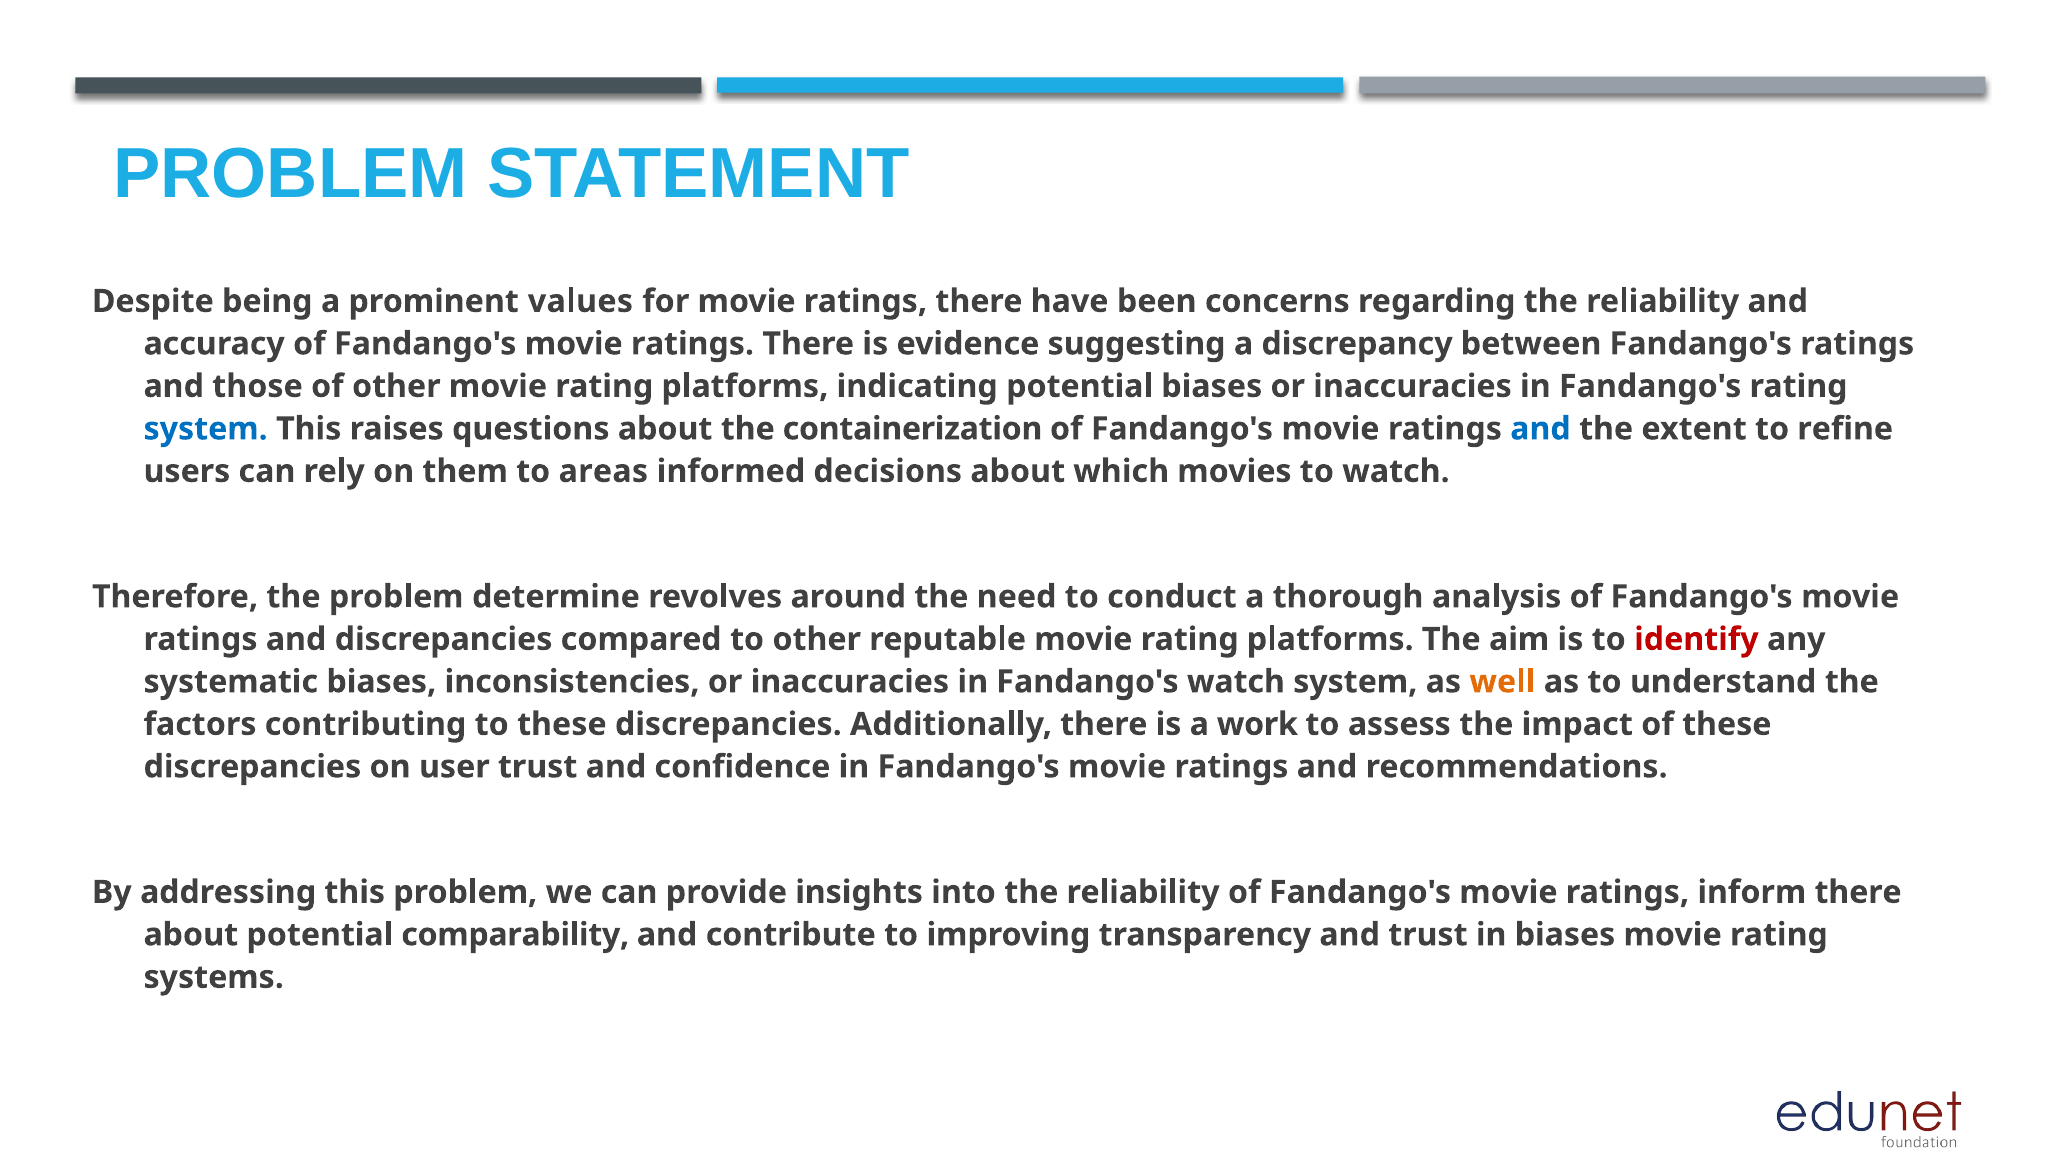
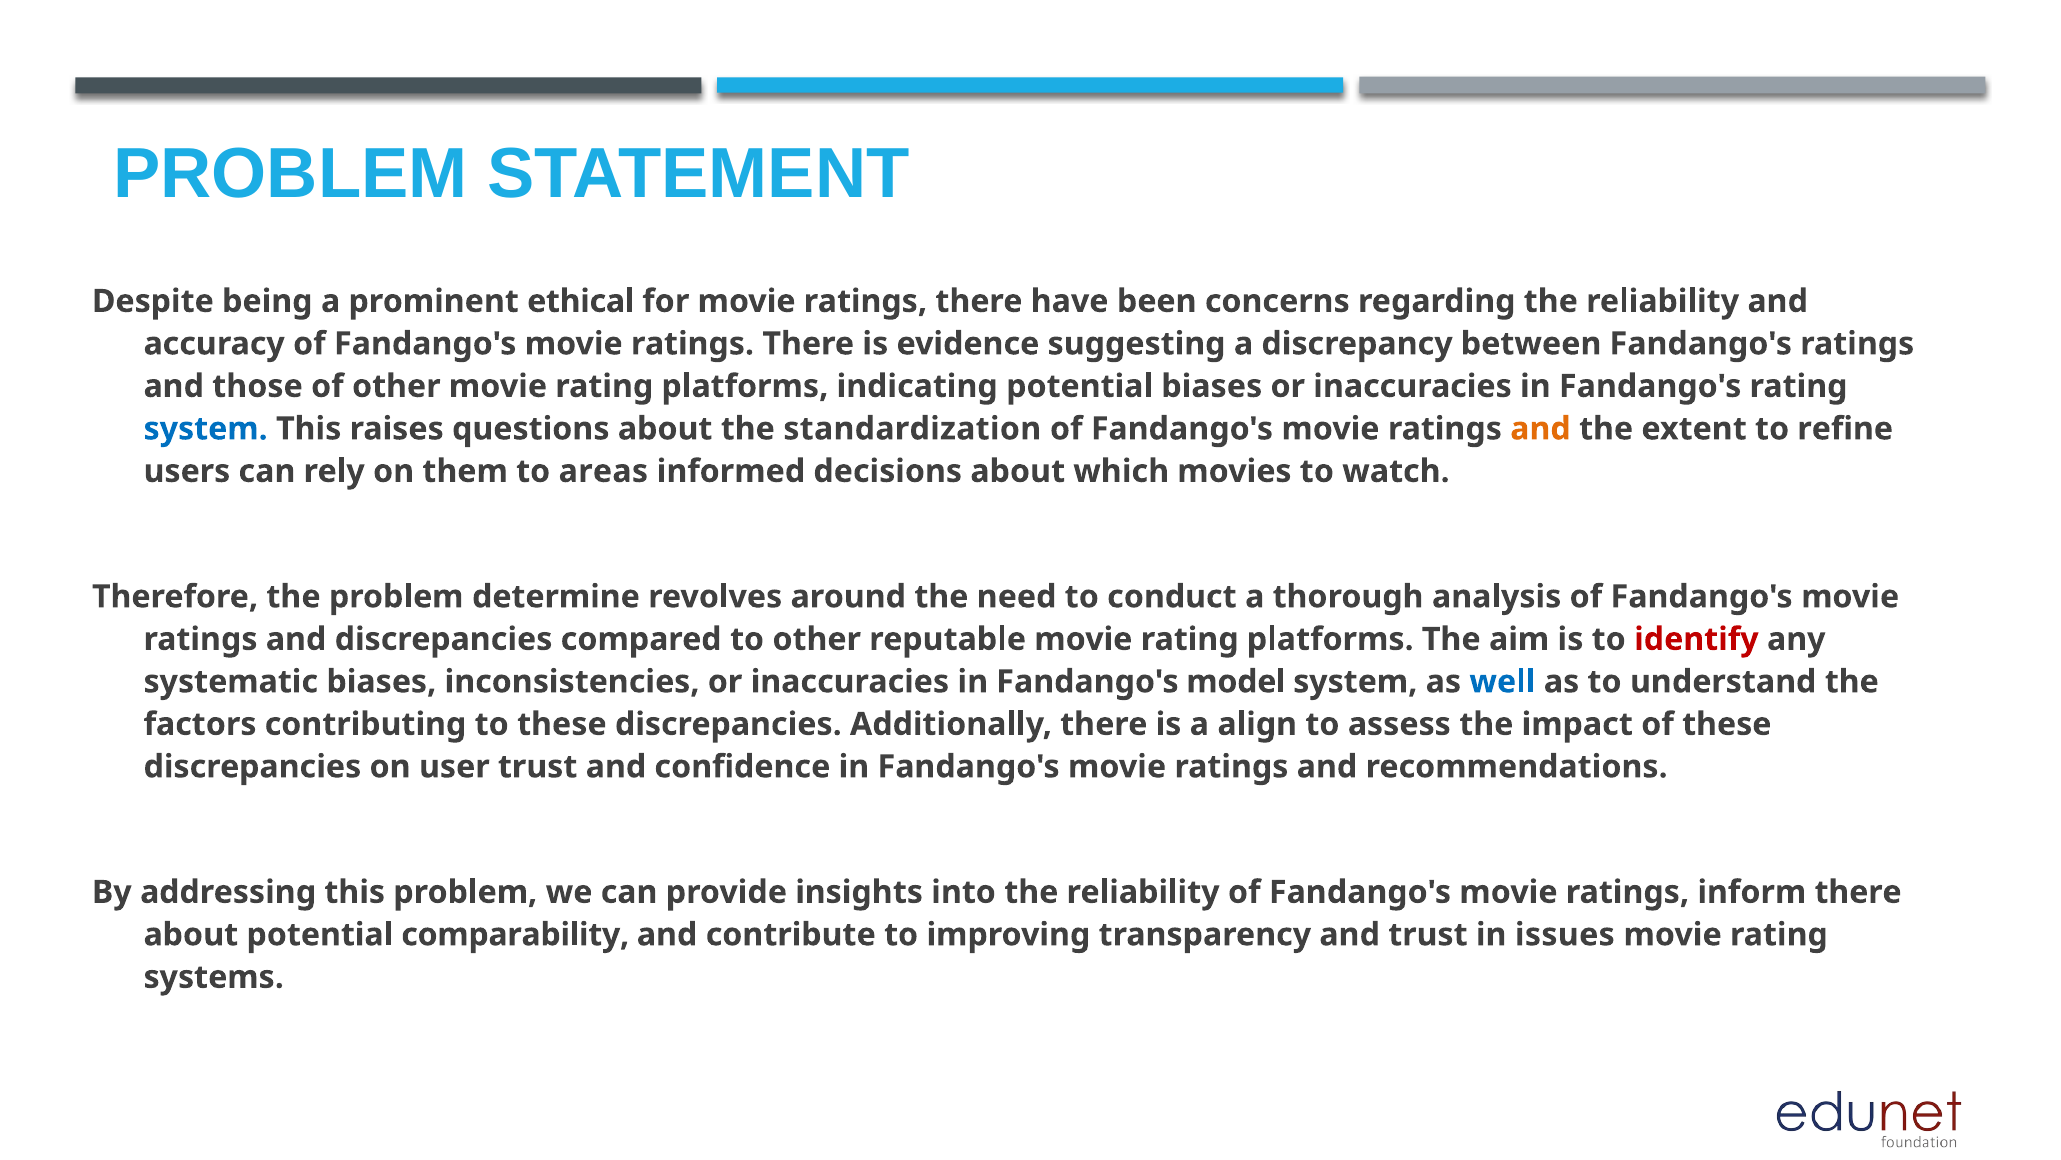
values: values -> ethical
containerization: containerization -> standardization
and at (1540, 429) colour: blue -> orange
Fandango's watch: watch -> model
well colour: orange -> blue
work: work -> align
in biases: biases -> issues
